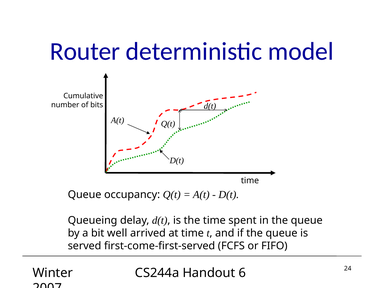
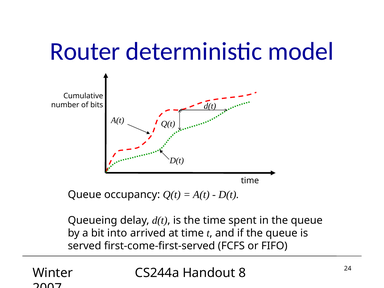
well: well -> into
6: 6 -> 8
